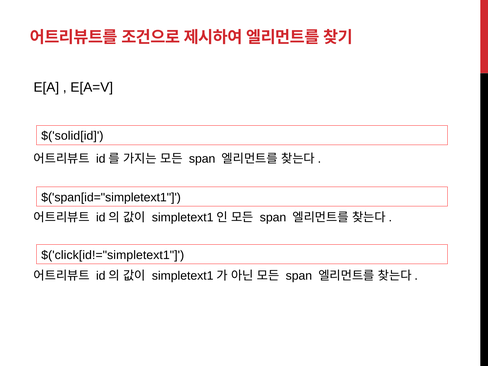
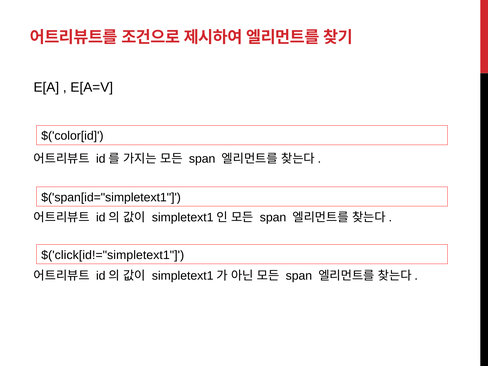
$('solid[id: $('solid[id -> $('color[id
